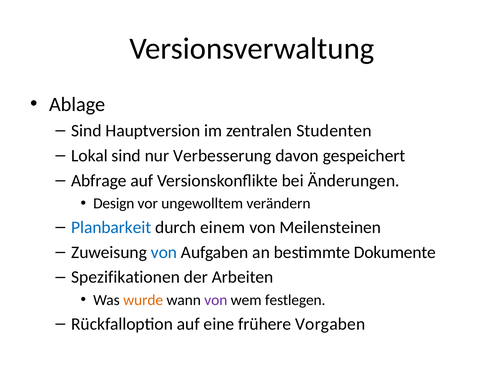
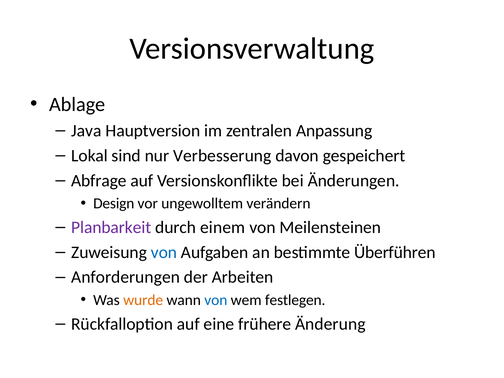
Sind at (86, 131): Sind -> Java
Studenten: Studenten -> Anpassung
Planbarkeit colour: blue -> purple
Dokumente: Dokumente -> Überführen
Spezifikationen: Spezifikationen -> Anforderungen
von at (216, 300) colour: purple -> blue
Vorgaben: Vorgaben -> Änderung
